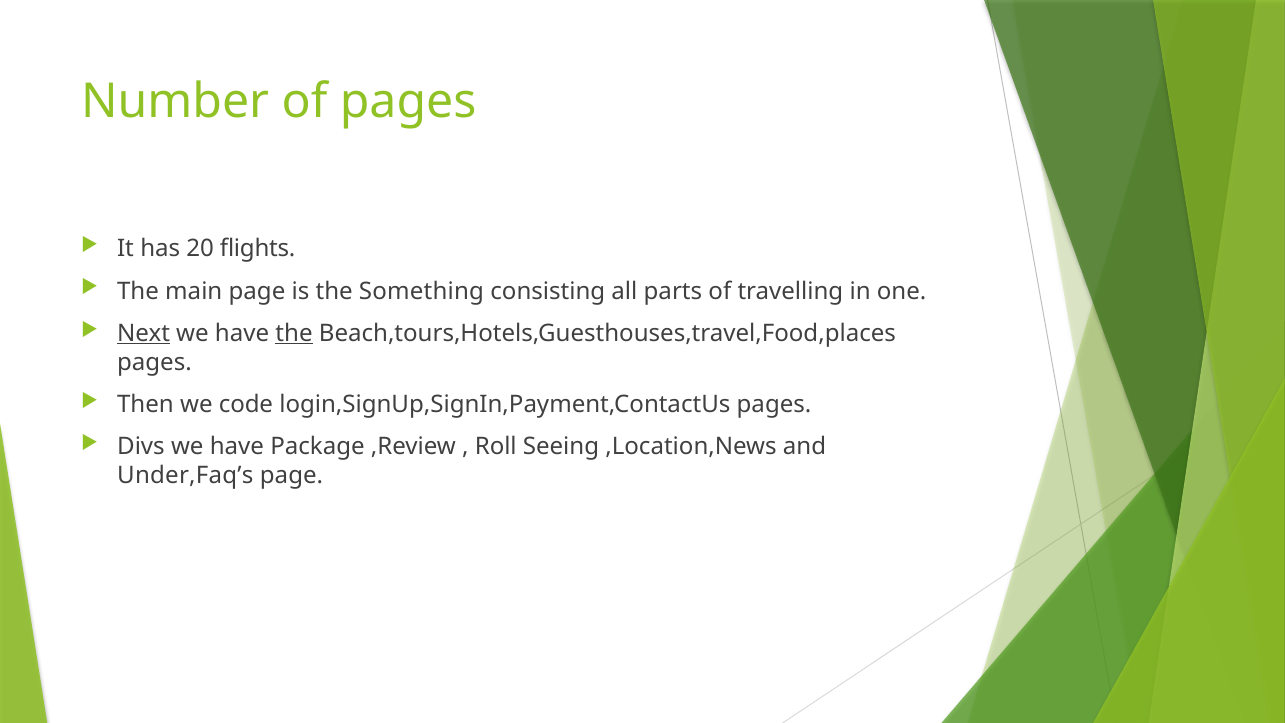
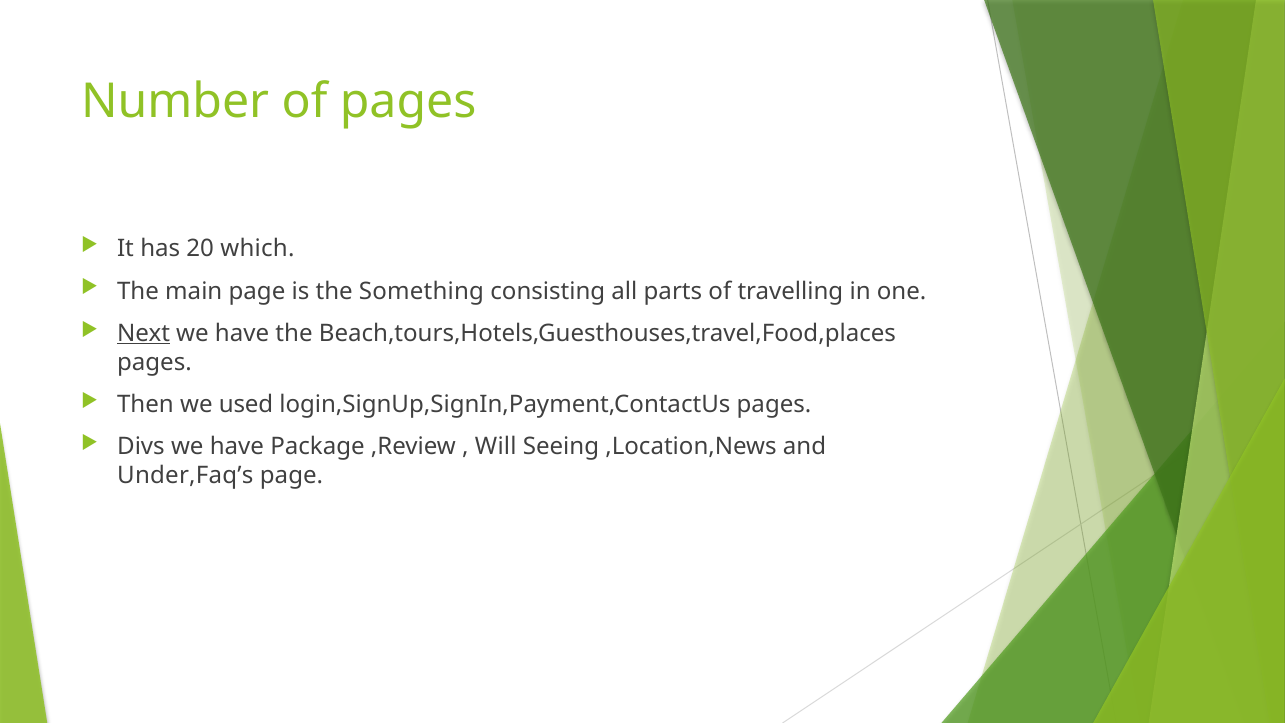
flights: flights -> which
the at (294, 333) underline: present -> none
code: code -> used
Roll: Roll -> Will
